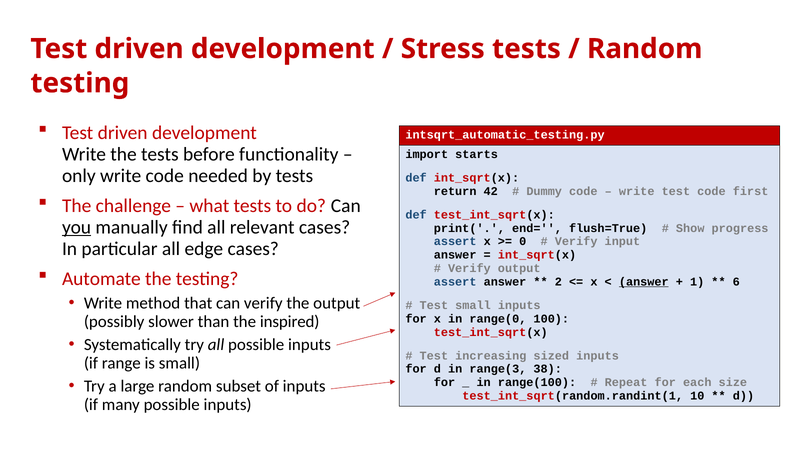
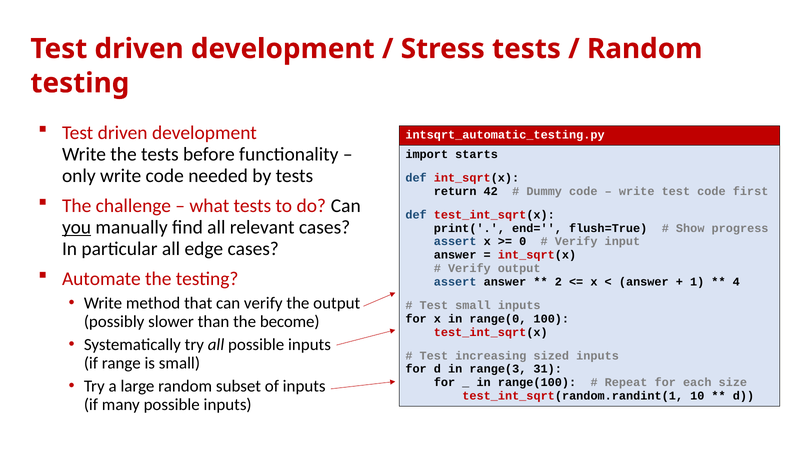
answer at (644, 282) underline: present -> none
6: 6 -> 4
inspired: inspired -> become
38: 38 -> 31
